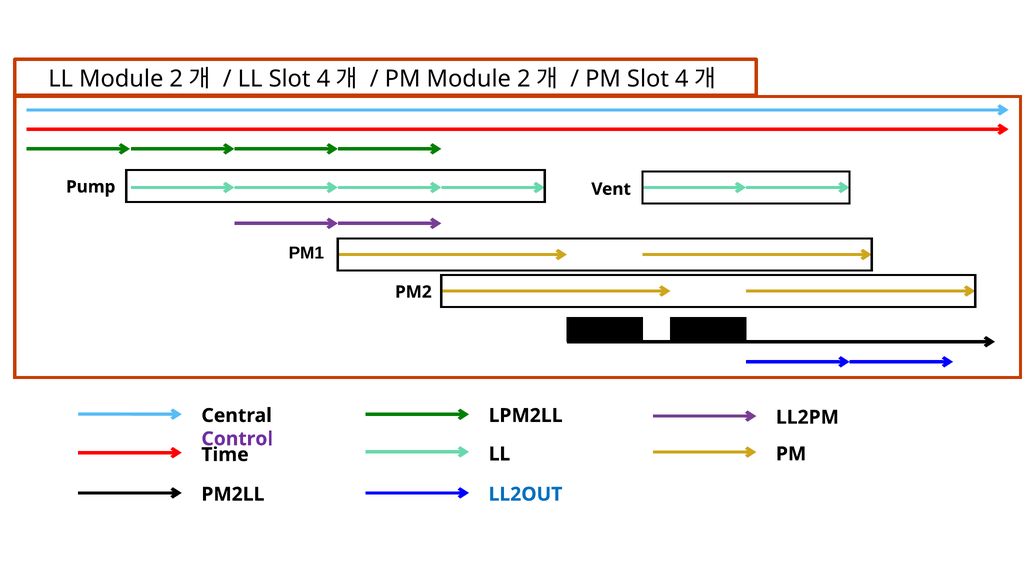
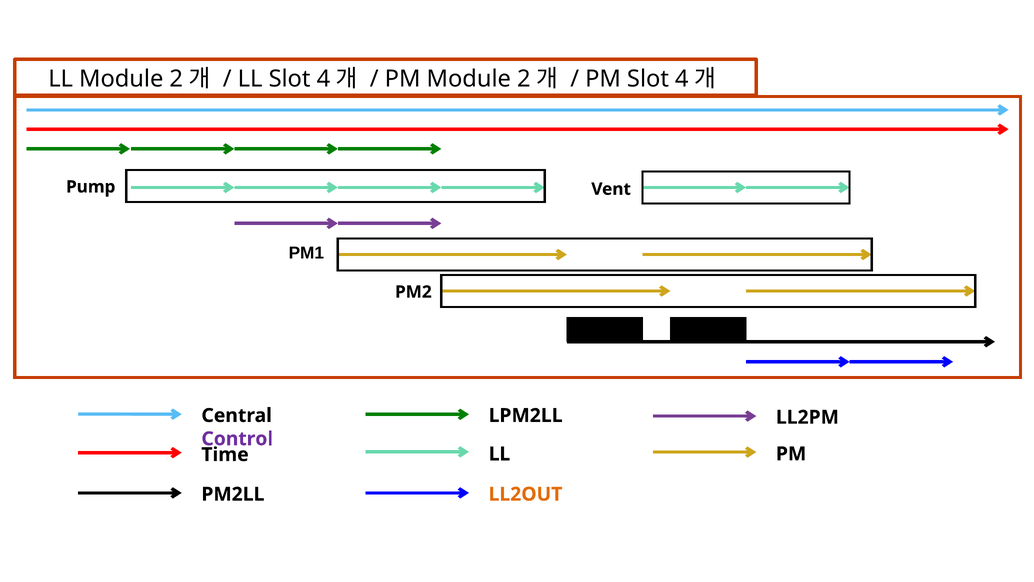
LL2OUT colour: blue -> orange
